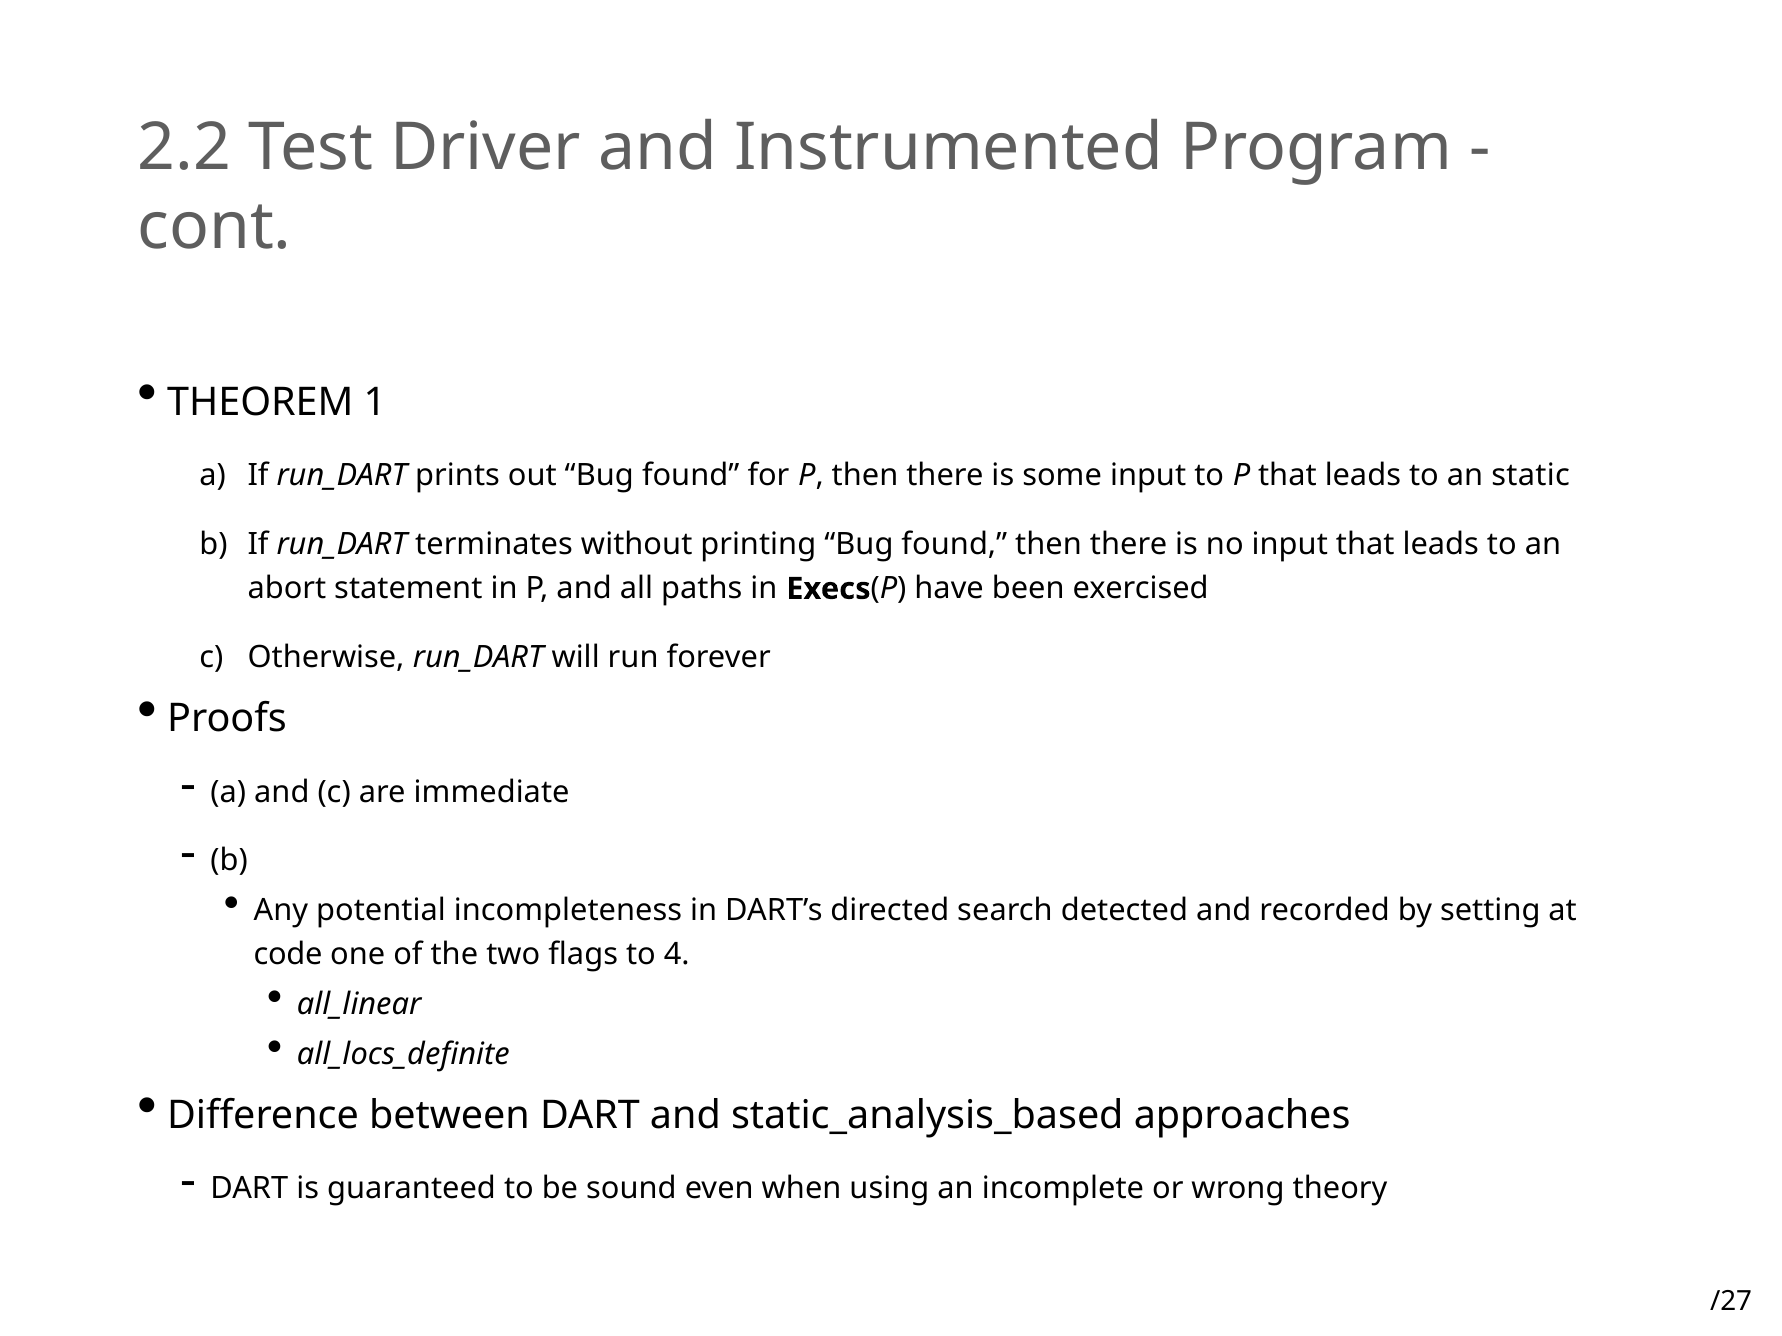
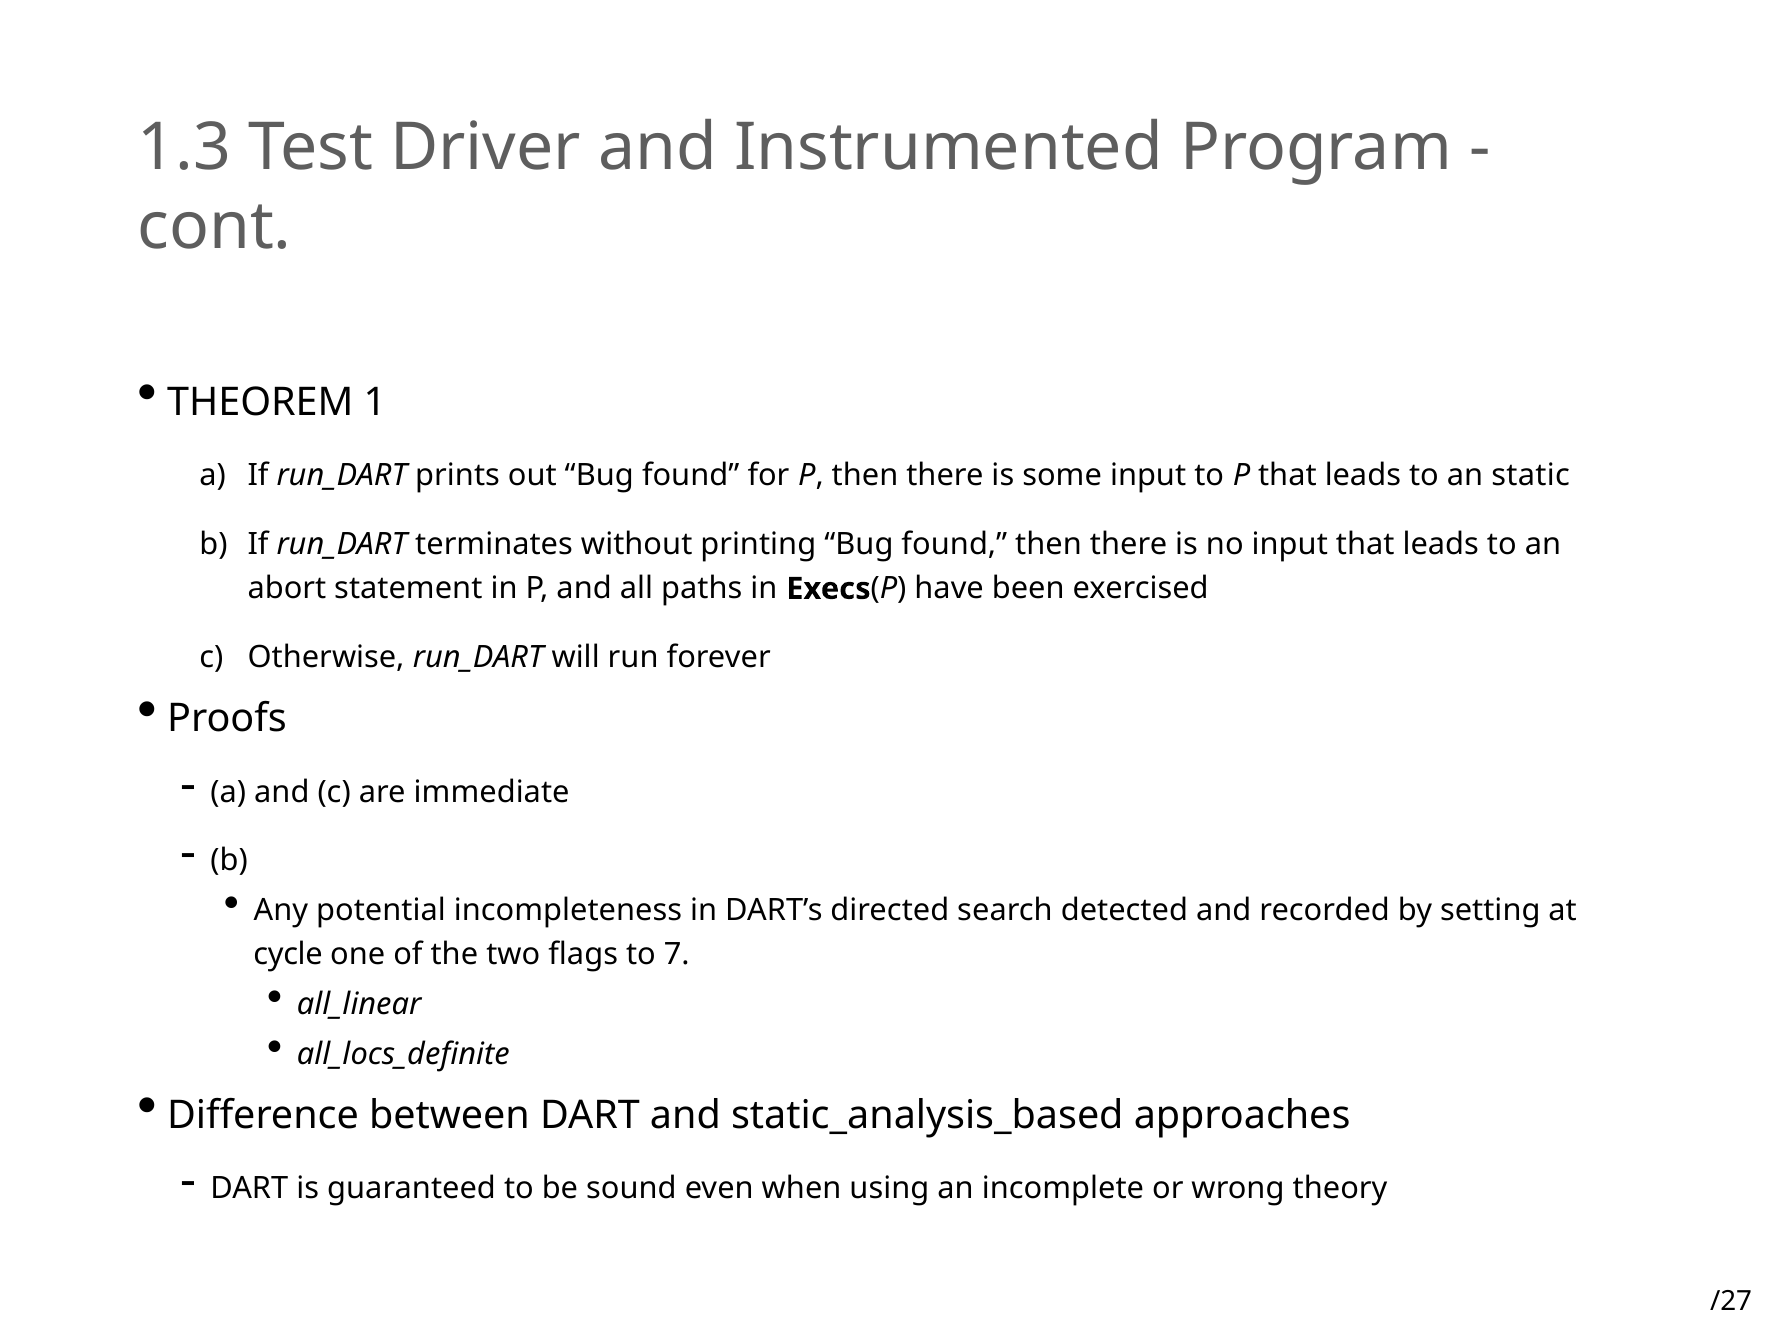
2.2: 2.2 -> 1.3
code: code -> cycle
4: 4 -> 7
